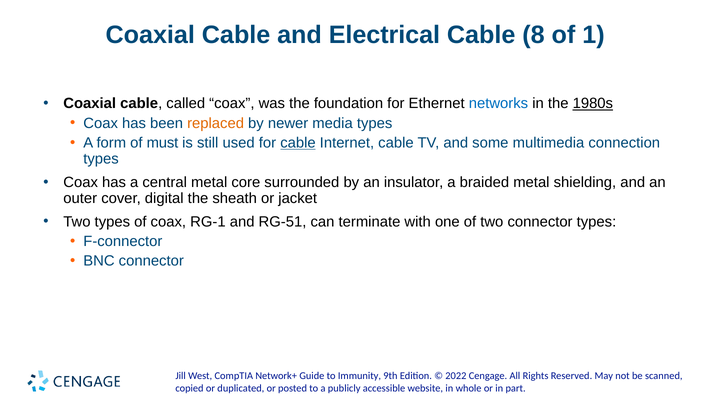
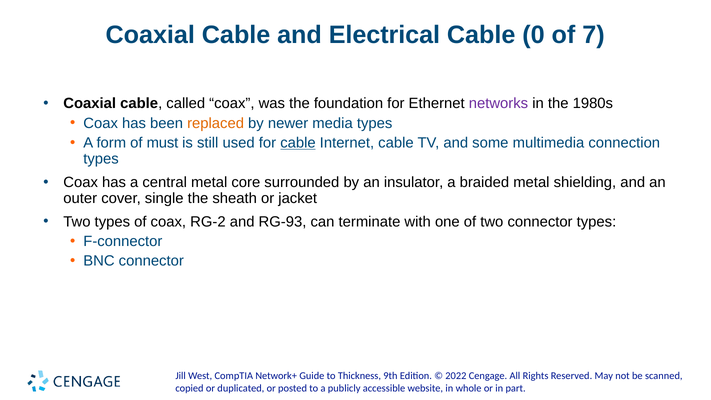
8: 8 -> 0
1: 1 -> 7
networks colour: blue -> purple
1980s underline: present -> none
digital: digital -> single
RG-1: RG-1 -> RG-2
RG-51: RG-51 -> RG-93
Immunity: Immunity -> Thickness
